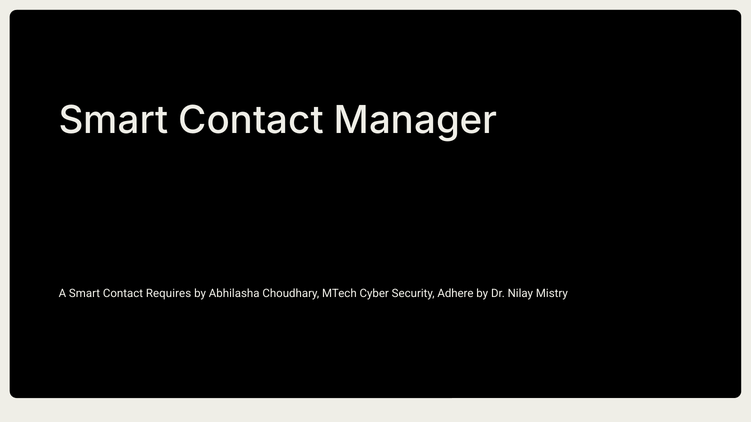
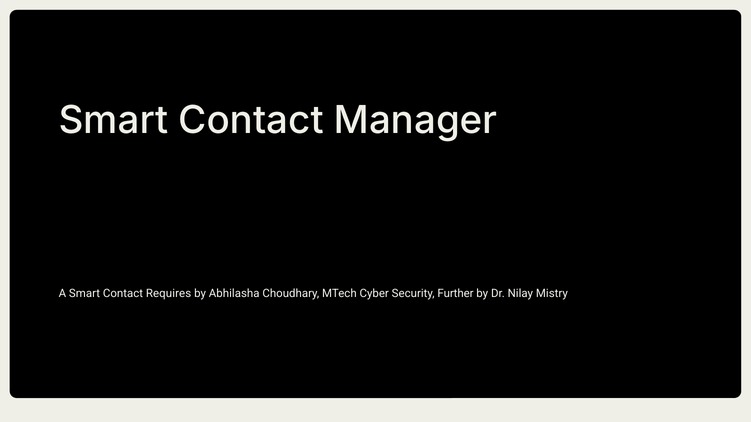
Adhere: Adhere -> Further
